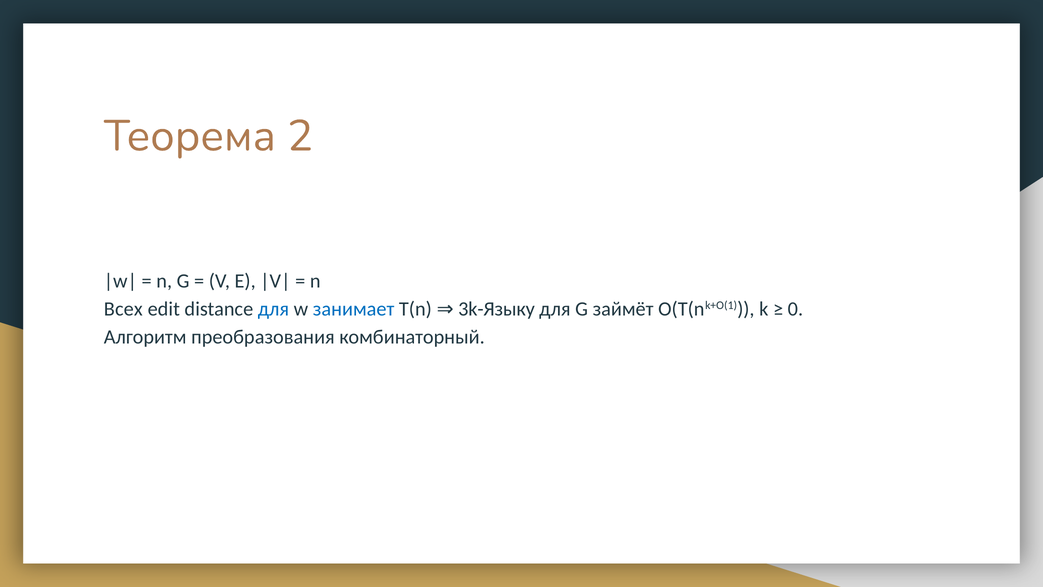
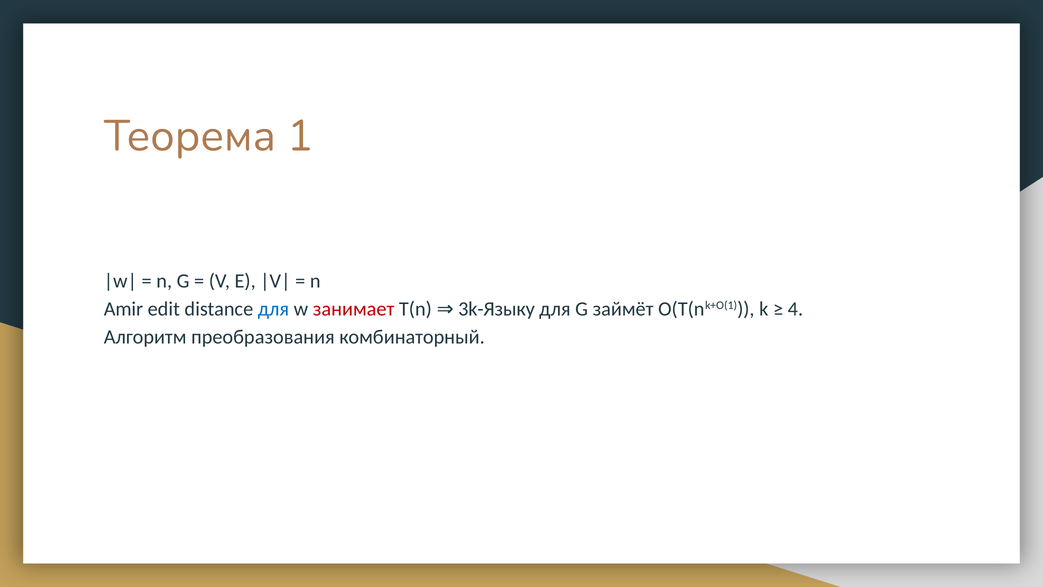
2: 2 -> 1
0: 0 -> 4
Всех: Всех -> Amir
занимает colour: blue -> red
